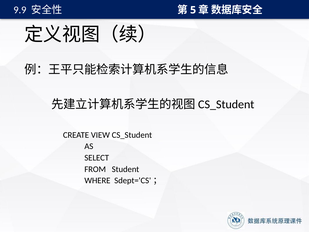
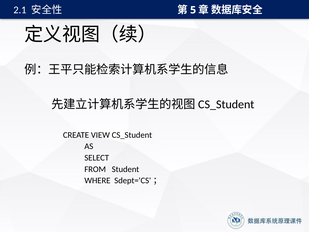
9.9: 9.9 -> 2.1
